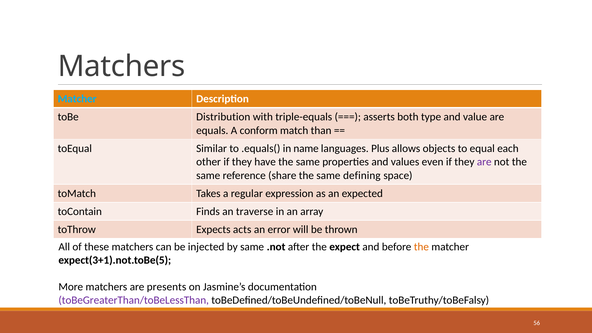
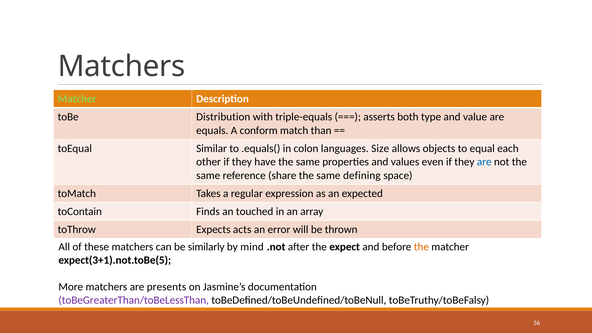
Matcher at (77, 99) colour: light blue -> light green
name: name -> colon
Plus: Plus -> Size
are at (484, 162) colour: purple -> blue
traverse: traverse -> touched
injected: injected -> similarly
by same: same -> mind
